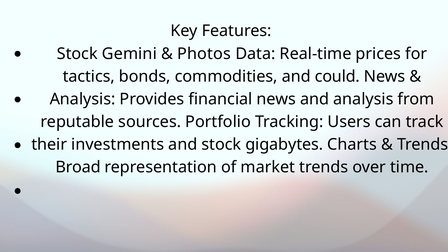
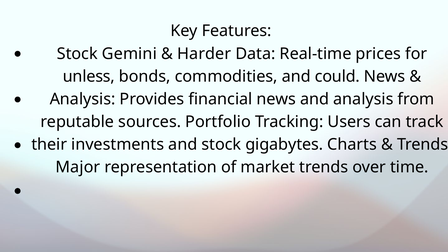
Photos: Photos -> Harder
tactics: tactics -> unless
Broad: Broad -> Major
